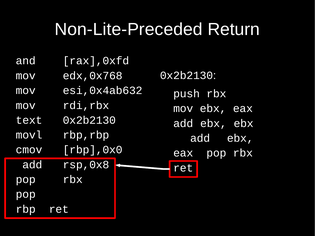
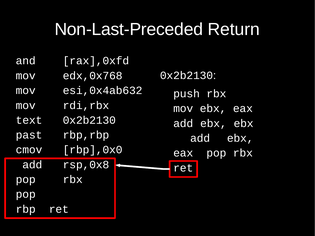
Non-Lite-Preceded: Non-Lite-Preceded -> Non-Last-Preceded
movl: movl -> past
